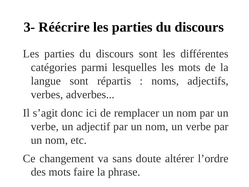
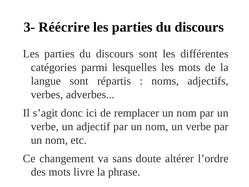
faire: faire -> livre
